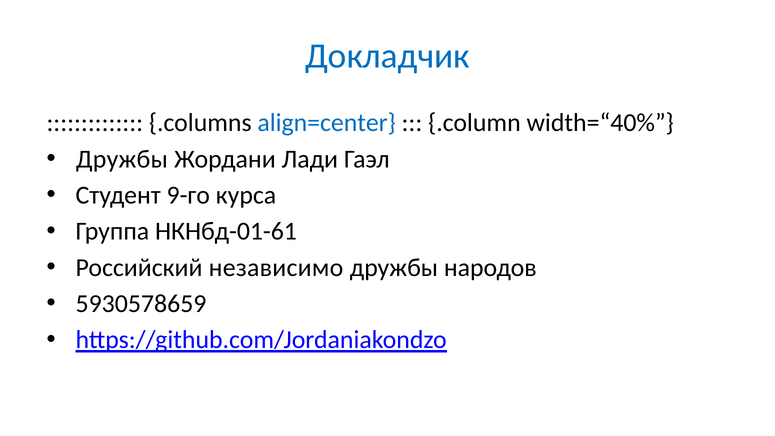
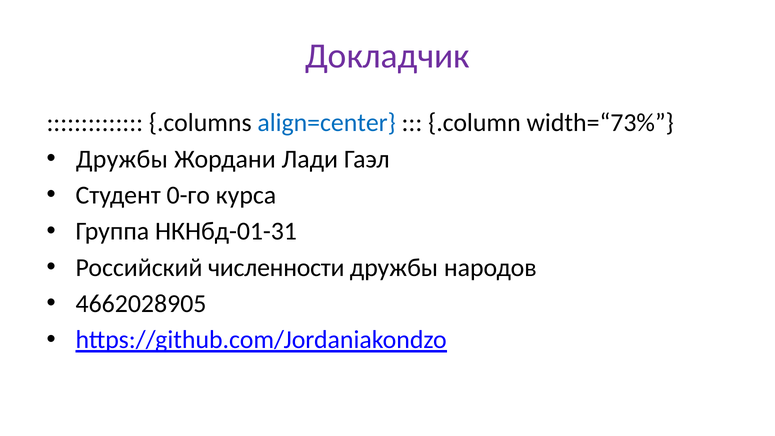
Докладчик colour: blue -> purple
width=“40%: width=“40% -> width=“73%
9-го: 9-го -> 0-го
НКНбд-01-61: НКНбд-01-61 -> НКНбд-01-31
независимо: независимо -> численности
5930578659: 5930578659 -> 4662028905
